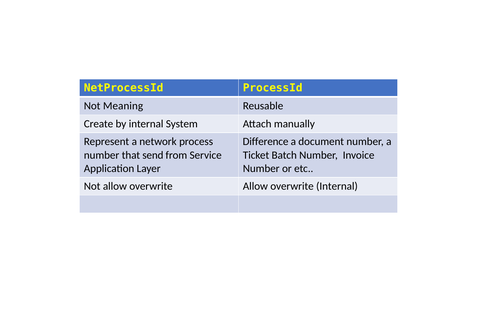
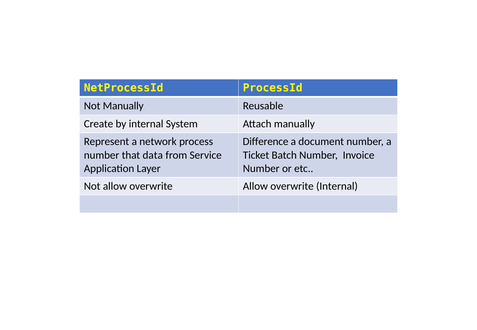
Not Meaning: Meaning -> Manually
send: send -> data
